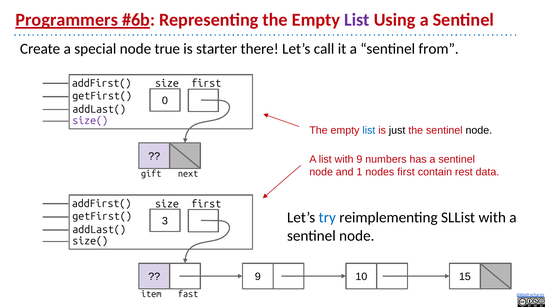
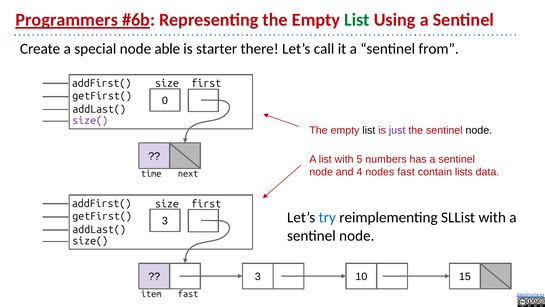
List at (357, 20) colour: purple -> green
true: true -> able
list at (369, 130) colour: blue -> black
just colour: black -> purple
with 9: 9 -> 5
1: 1 -> 4
nodes first: first -> fast
rest: rest -> lists
gift: gift -> time
9 at (258, 276): 9 -> 3
